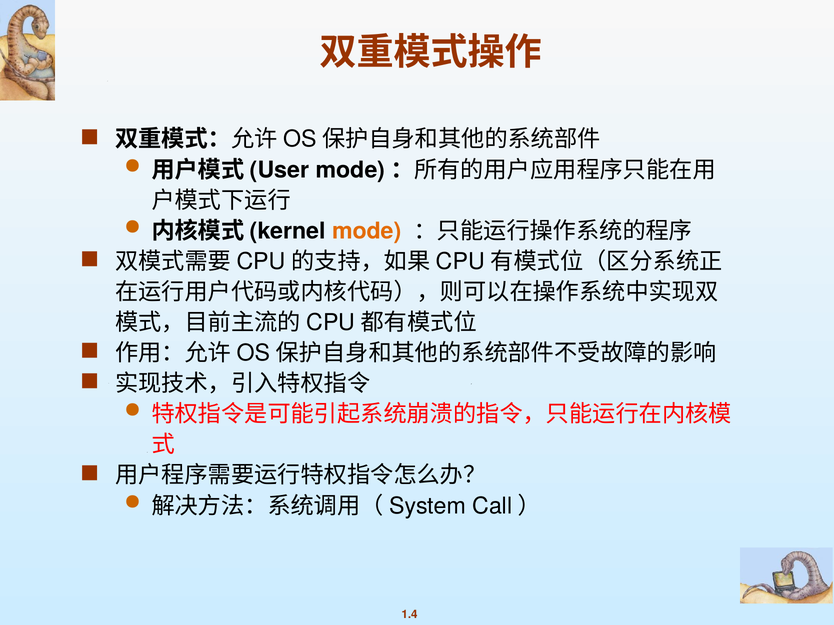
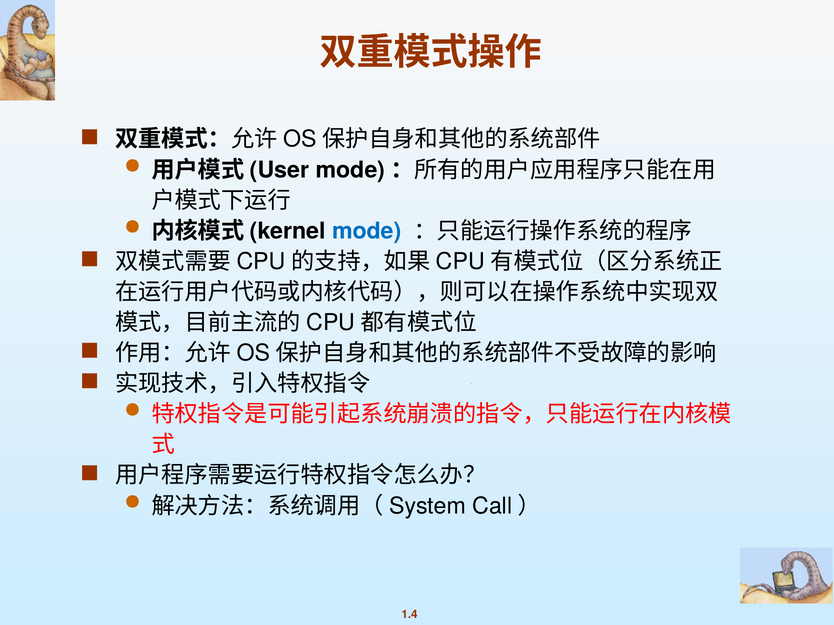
mode colour: orange -> blue
